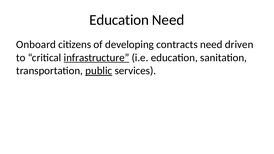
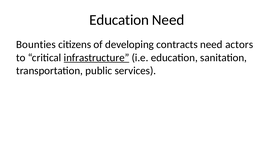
Onboard: Onboard -> Bounties
driven: driven -> actors
public underline: present -> none
